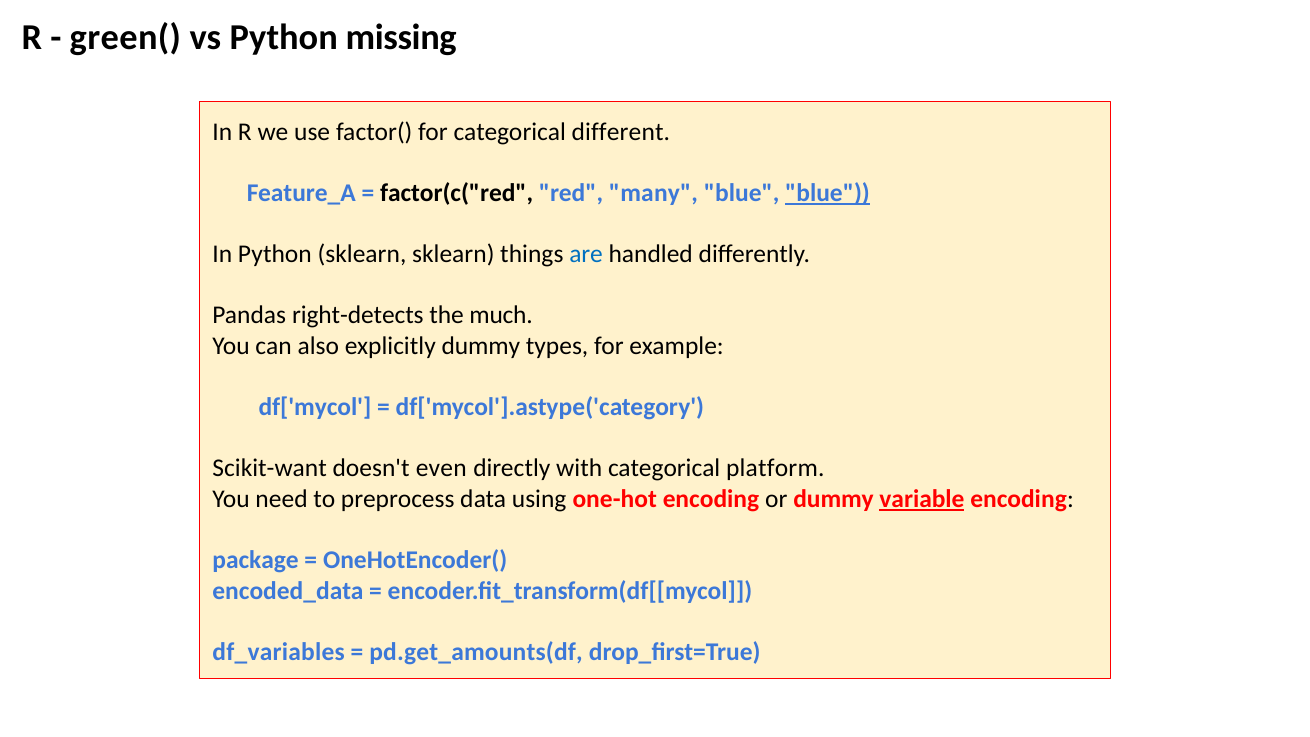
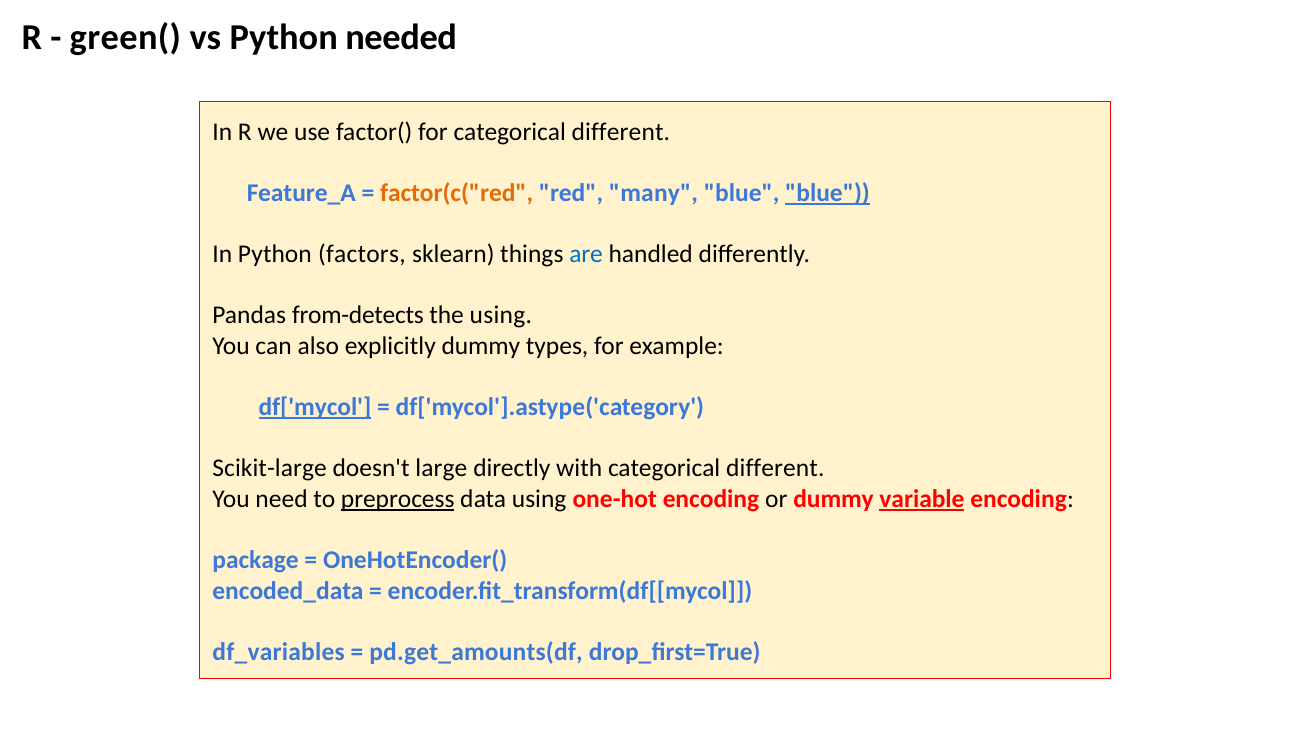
missing: missing -> needed
factor(c("red colour: black -> orange
Python sklearn: sklearn -> factors
right-detects: right-detects -> from-detects
the much: much -> using
df['mycol underline: none -> present
Scikit-want: Scikit-want -> Scikit-large
even: even -> large
with categorical platform: platform -> different
preprocess underline: none -> present
